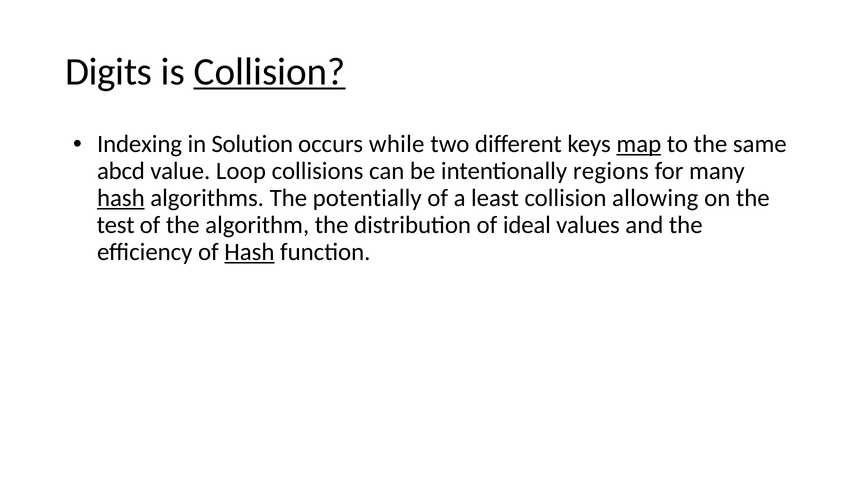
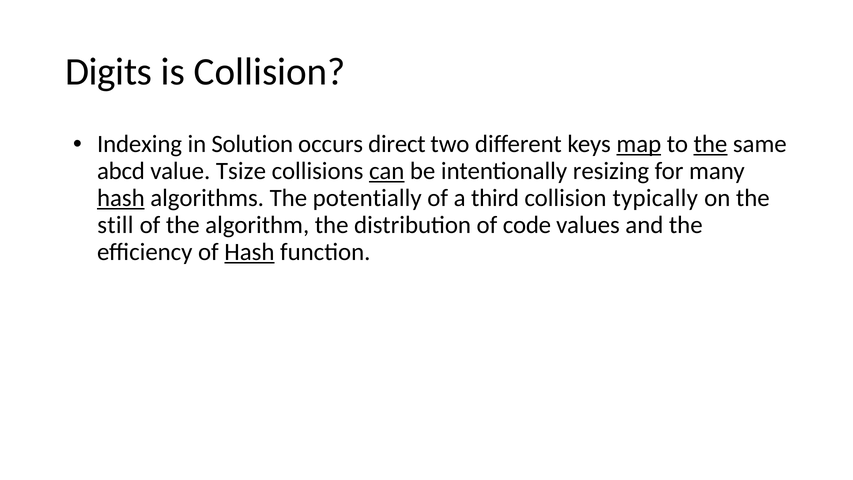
Collision at (270, 72) underline: present -> none
while: while -> direct
the at (710, 144) underline: none -> present
Loop: Loop -> Tsize
can underline: none -> present
regions: regions -> resizing
least: least -> third
allowing: allowing -> typically
test: test -> still
ideal: ideal -> code
